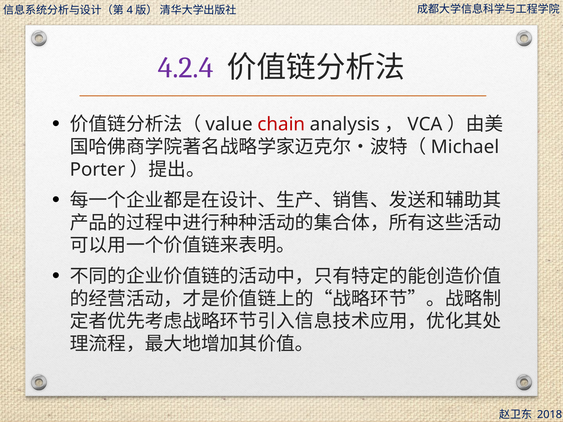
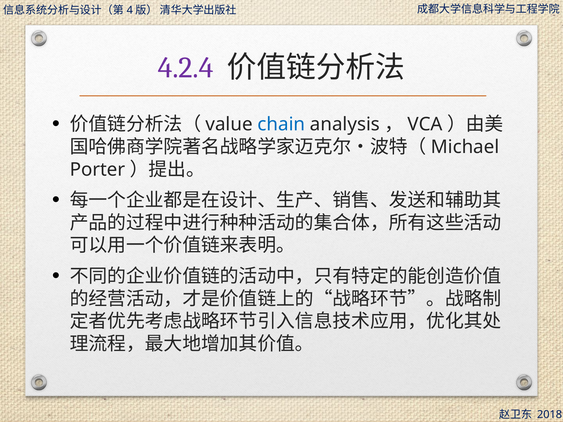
chain colour: red -> blue
